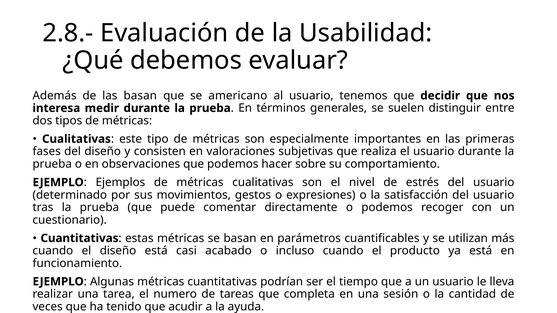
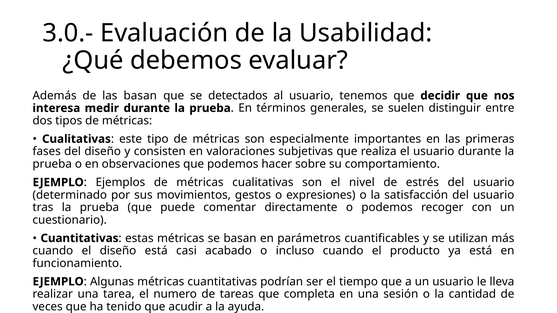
2.8.-: 2.8.- -> 3.0.-
americano: americano -> detectados
